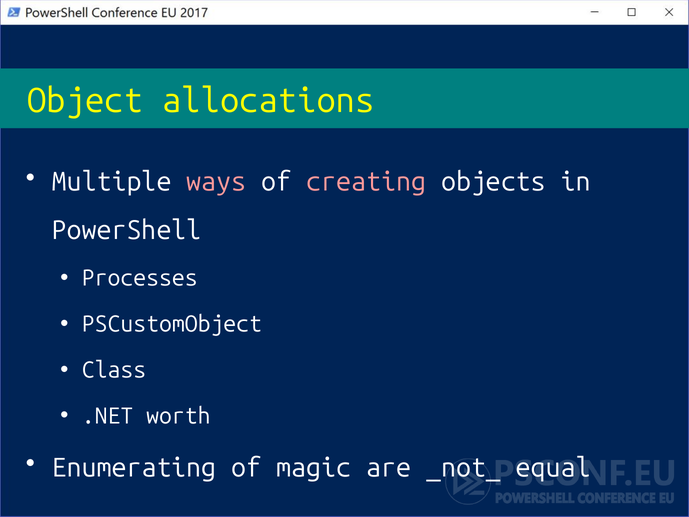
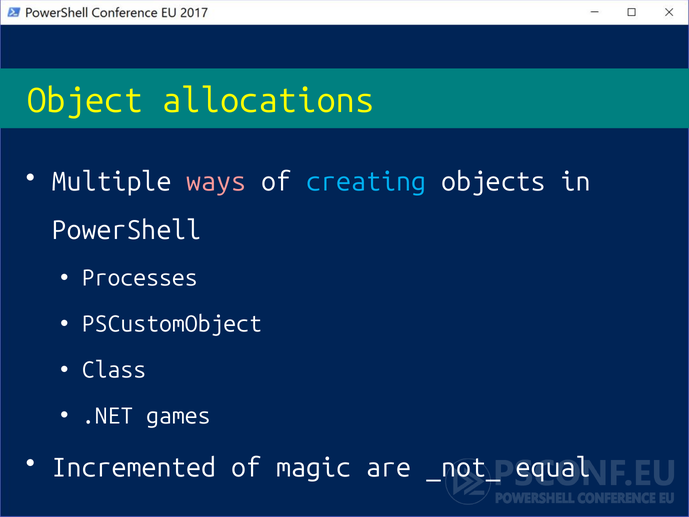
creating colour: pink -> light blue
worth: worth -> games
Enumerating: Enumerating -> Incremented
